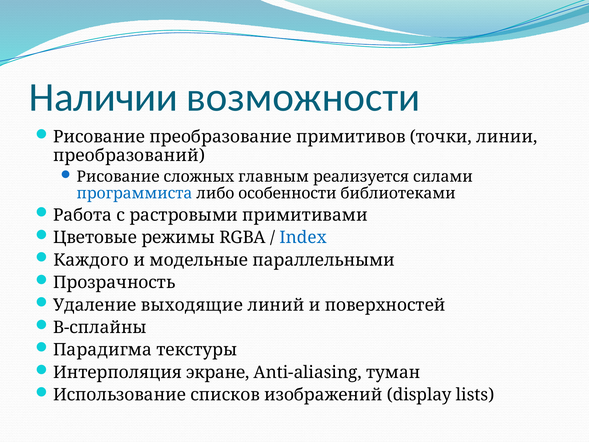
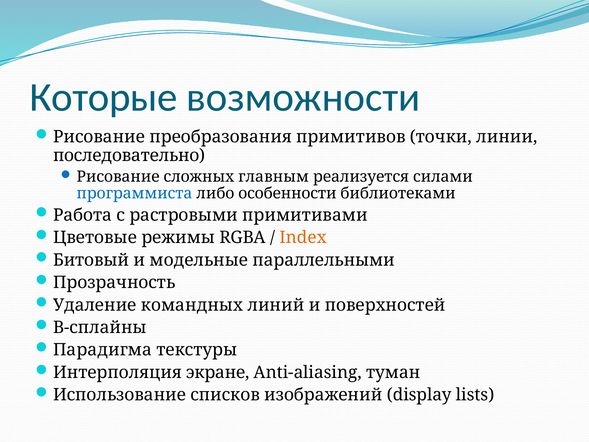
Наличии: Наличии -> Которые
преобразование: преобразование -> преобразования
преобразований: преобразований -> последовательно
Index colour: blue -> orange
Каждого: Каждого -> Битовый
выходящие: выходящие -> командных
